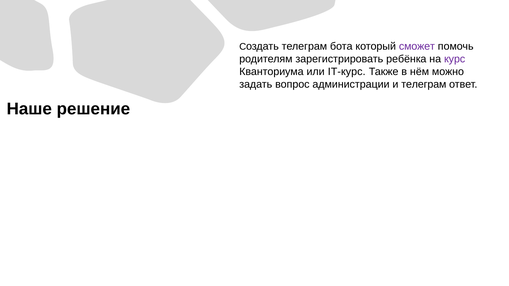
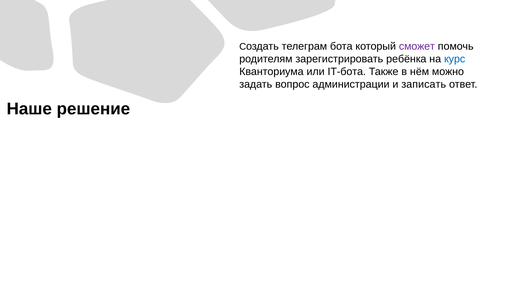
курс colour: purple -> blue
IT-курс: IT-курс -> IT-бота
и телеграм: телеграм -> записать
